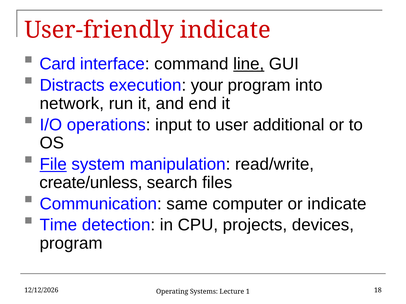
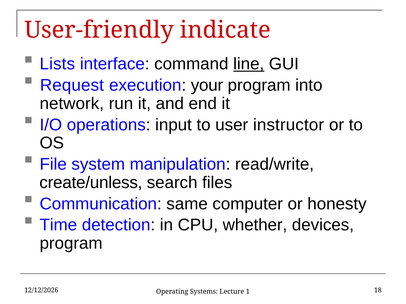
Card: Card -> Lists
Distracts: Distracts -> Request
additional: additional -> instructor
File underline: present -> none
or indicate: indicate -> honesty
projects: projects -> whether
